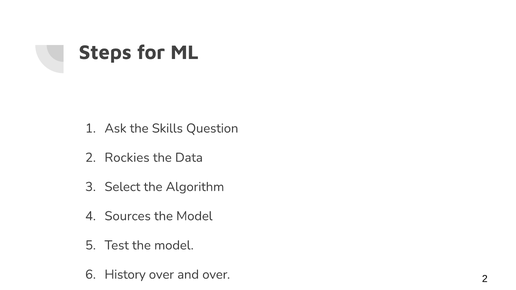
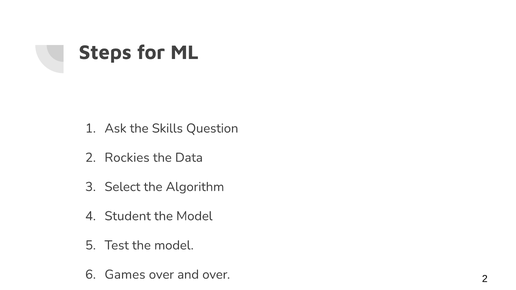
Sources: Sources -> Student
History: History -> Games
